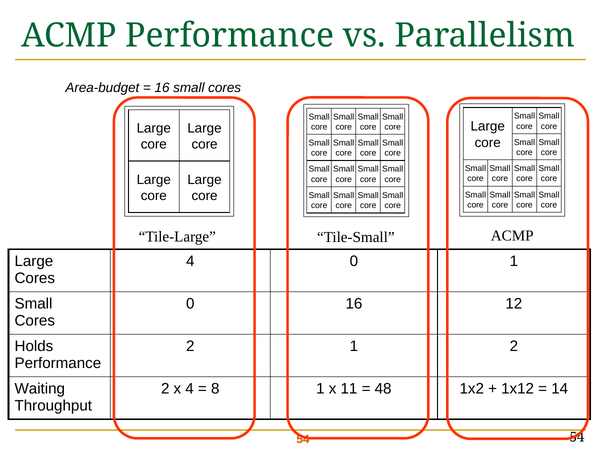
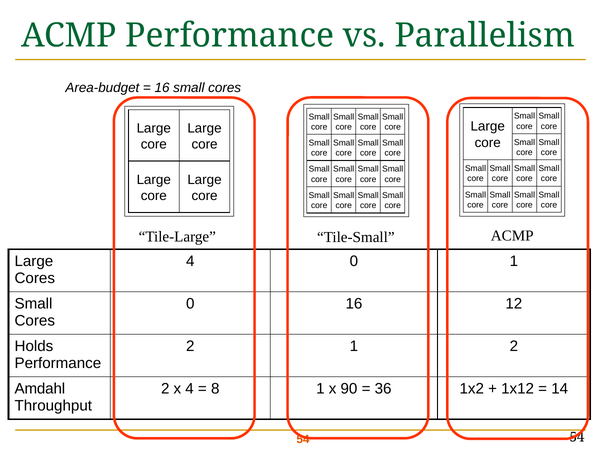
Waiting: Waiting -> Amdahl
11: 11 -> 90
48: 48 -> 36
